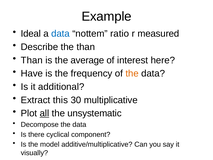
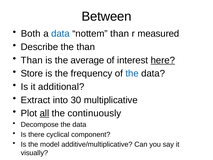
Example: Example -> Between
Ideal: Ideal -> Both
nottem ratio: ratio -> than
here underline: none -> present
Have: Have -> Store
the at (132, 73) colour: orange -> blue
this: this -> into
unsystematic: unsystematic -> continuously
